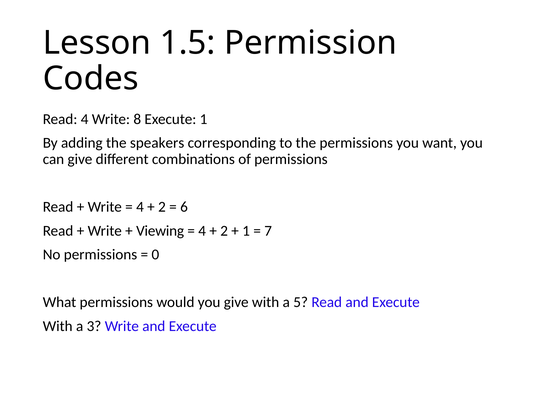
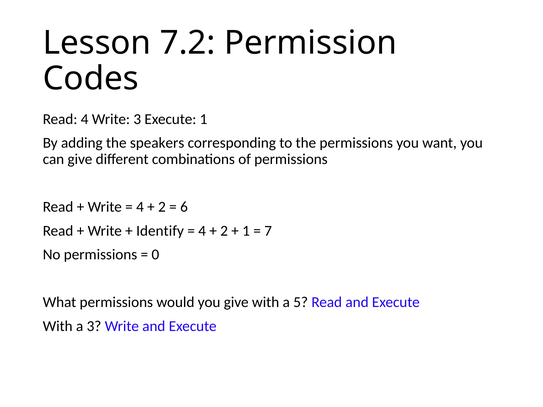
1.5: 1.5 -> 7.2
Write 8: 8 -> 3
Viewing: Viewing -> Identify
